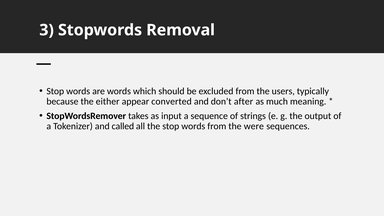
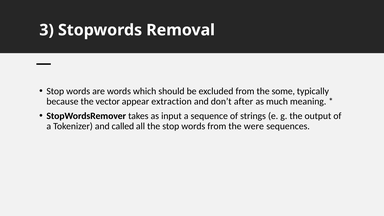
users: users -> some
either: either -> vector
converted: converted -> extraction
